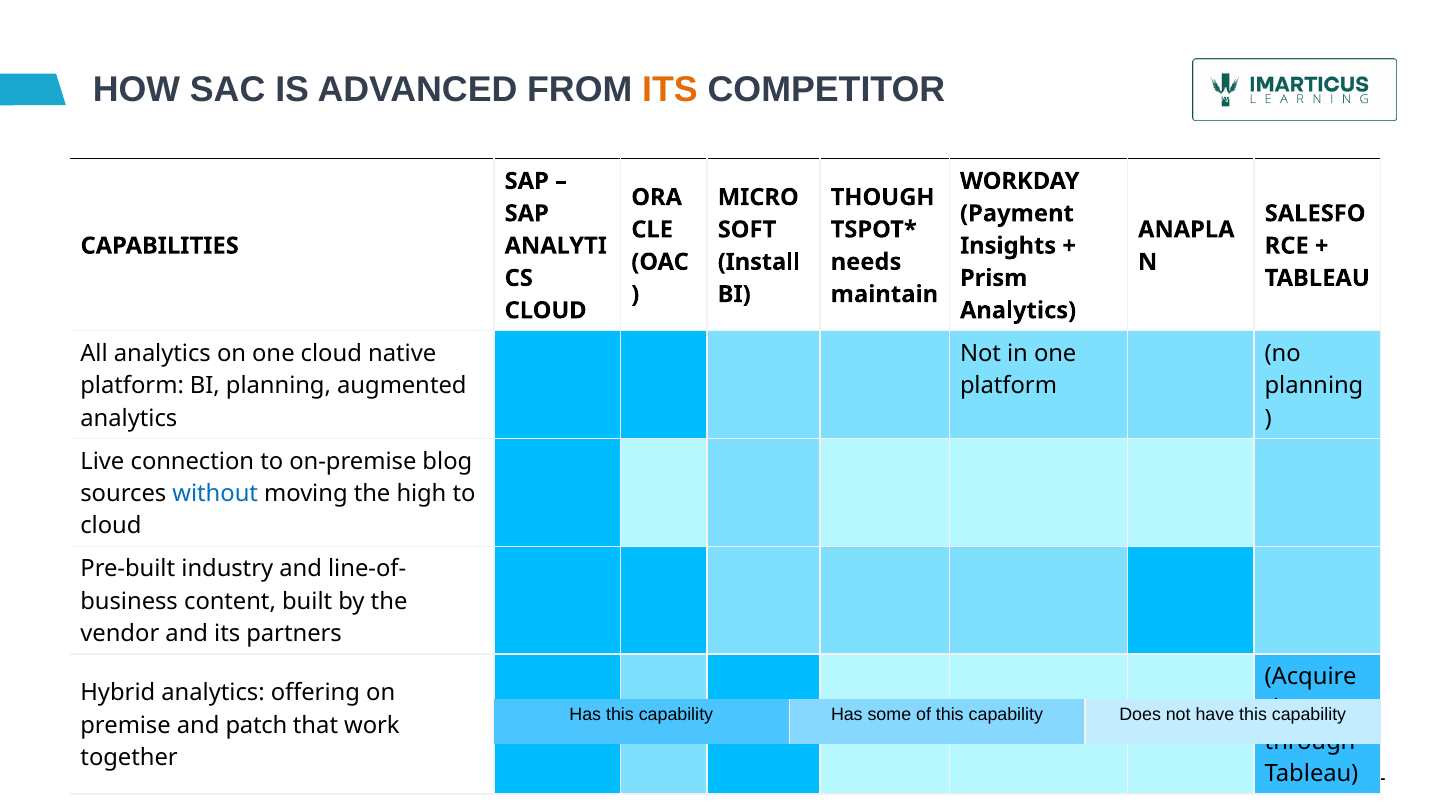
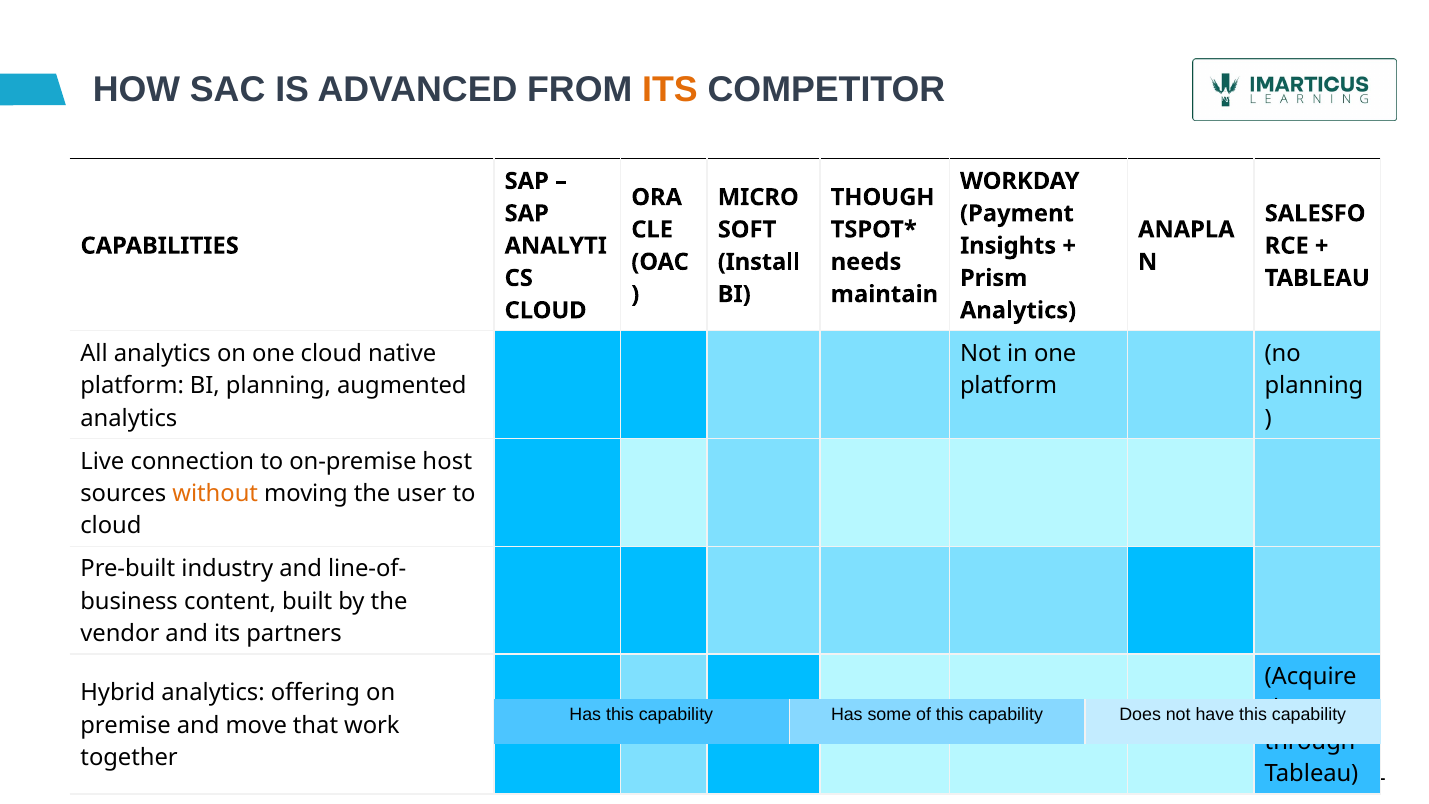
blog: blog -> host
without colour: blue -> orange
high: high -> user
patch: patch -> move
